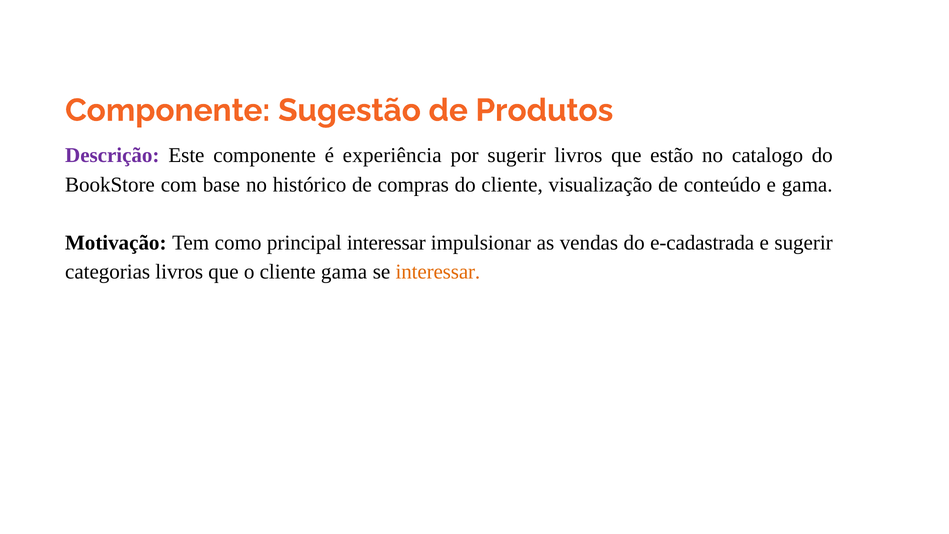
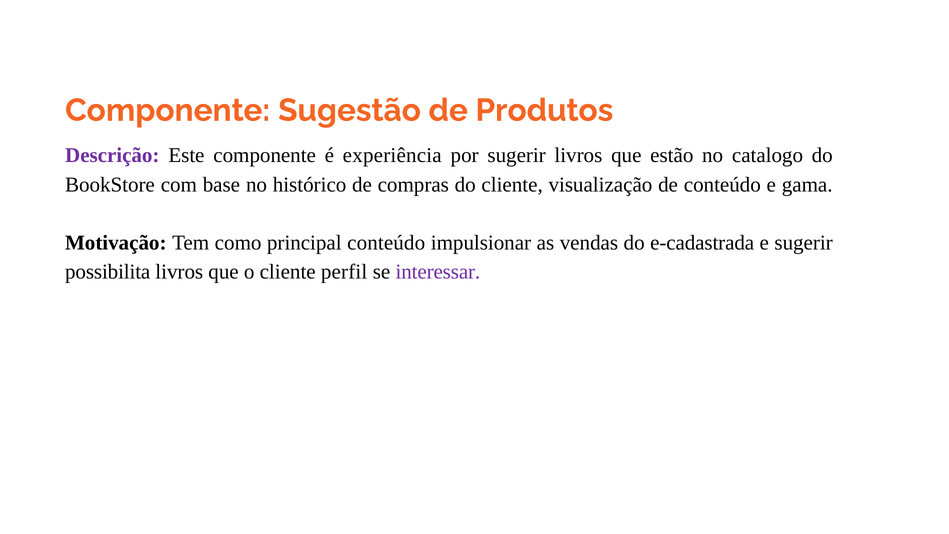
principal interessar: interessar -> conteúdo
categorias: categorias -> possibilita
cliente gama: gama -> perfil
interessar at (438, 272) colour: orange -> purple
